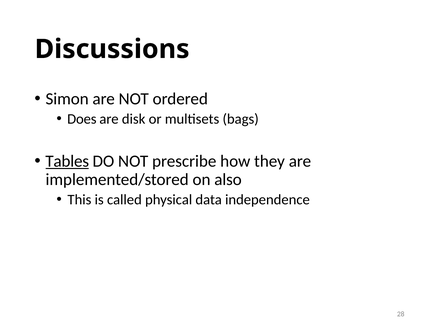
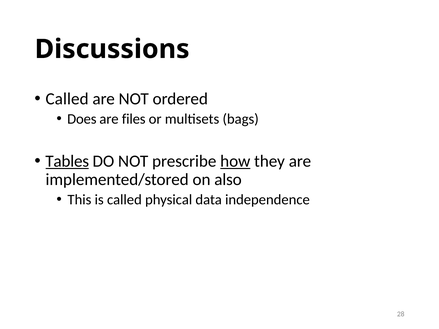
Simon at (67, 99): Simon -> Called
disk: disk -> files
how underline: none -> present
